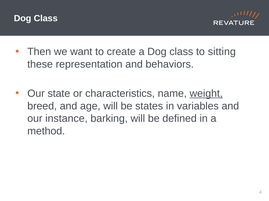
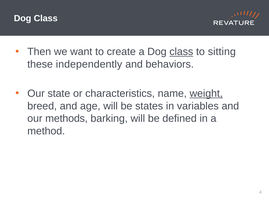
class at (181, 52) underline: none -> present
representation: representation -> independently
instance: instance -> methods
